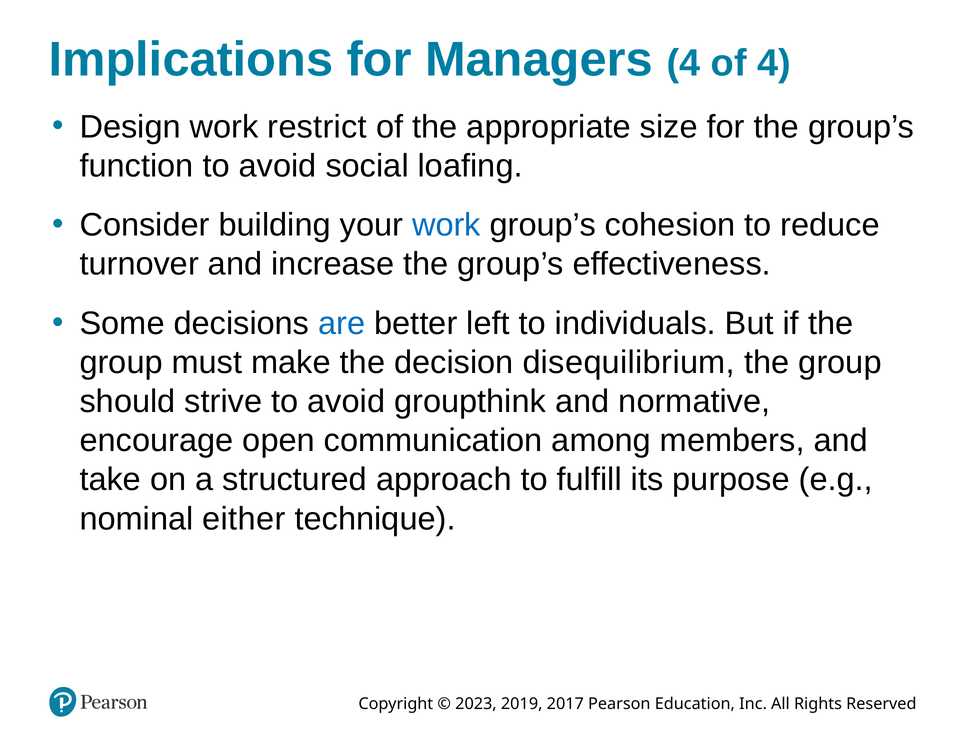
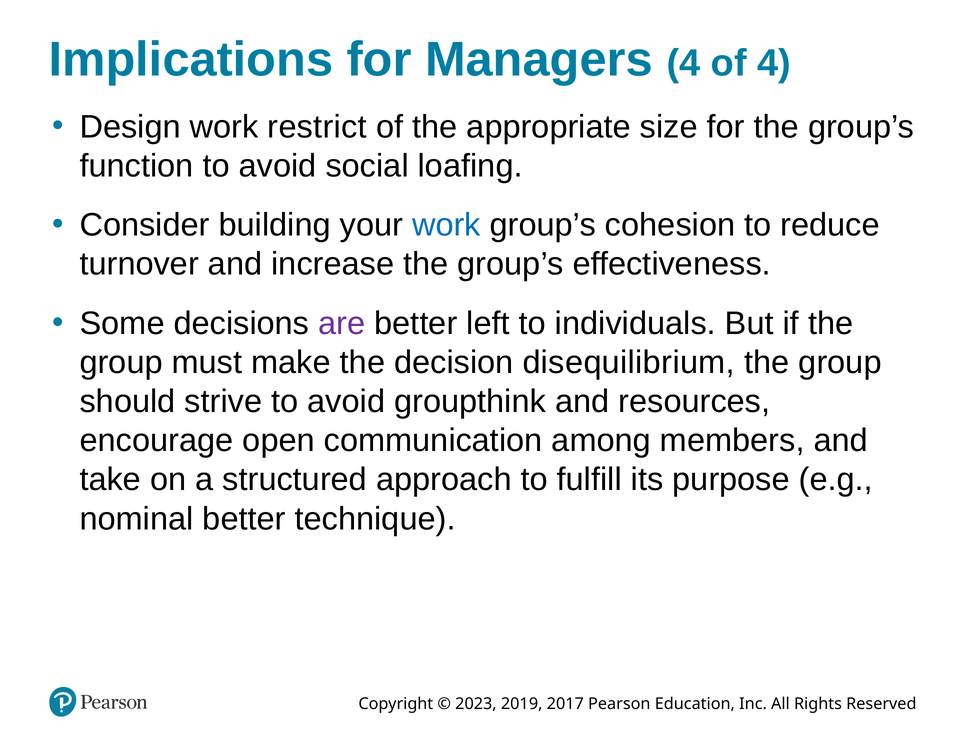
are colour: blue -> purple
normative: normative -> resources
nominal either: either -> better
